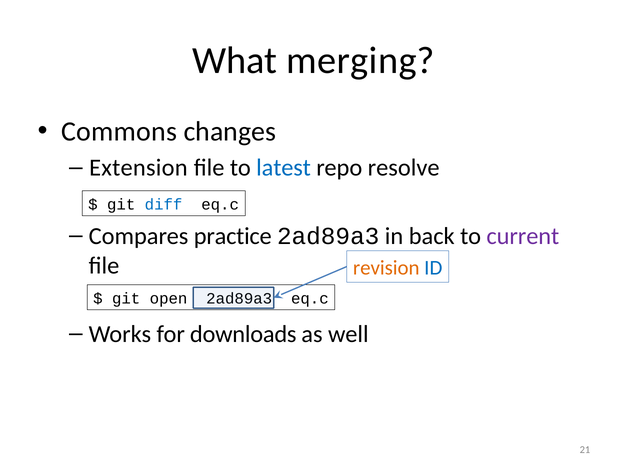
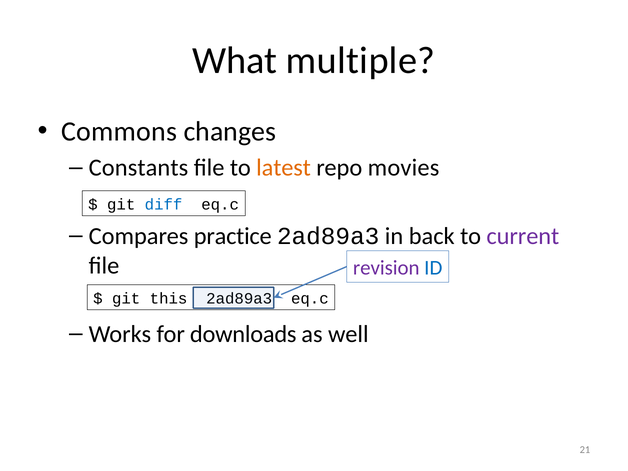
merging: merging -> multiple
Extension: Extension -> Constants
latest colour: blue -> orange
resolve: resolve -> movies
revision colour: orange -> purple
open: open -> this
